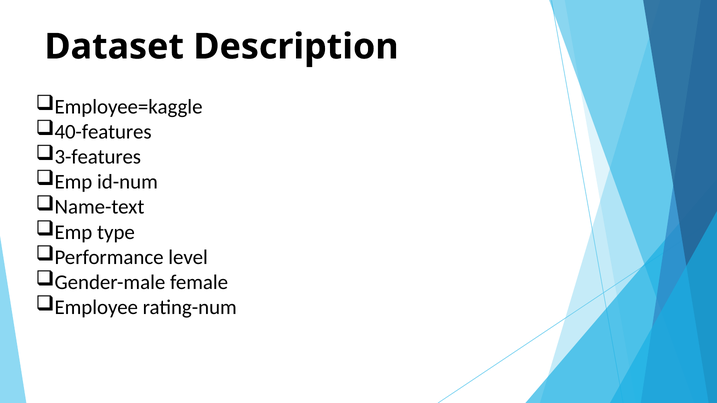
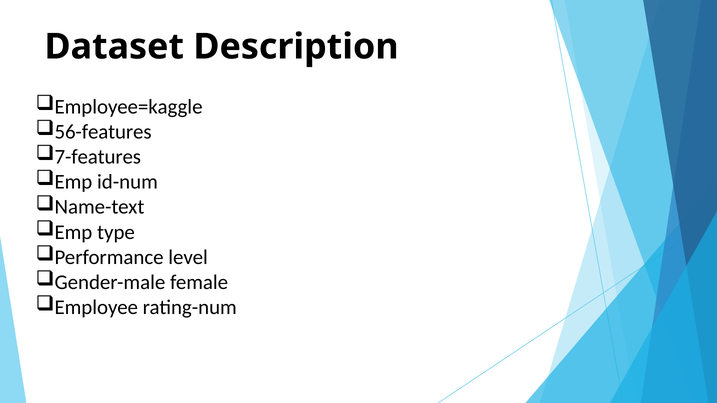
40-features: 40-features -> 56-features
3-features: 3-features -> 7-features
